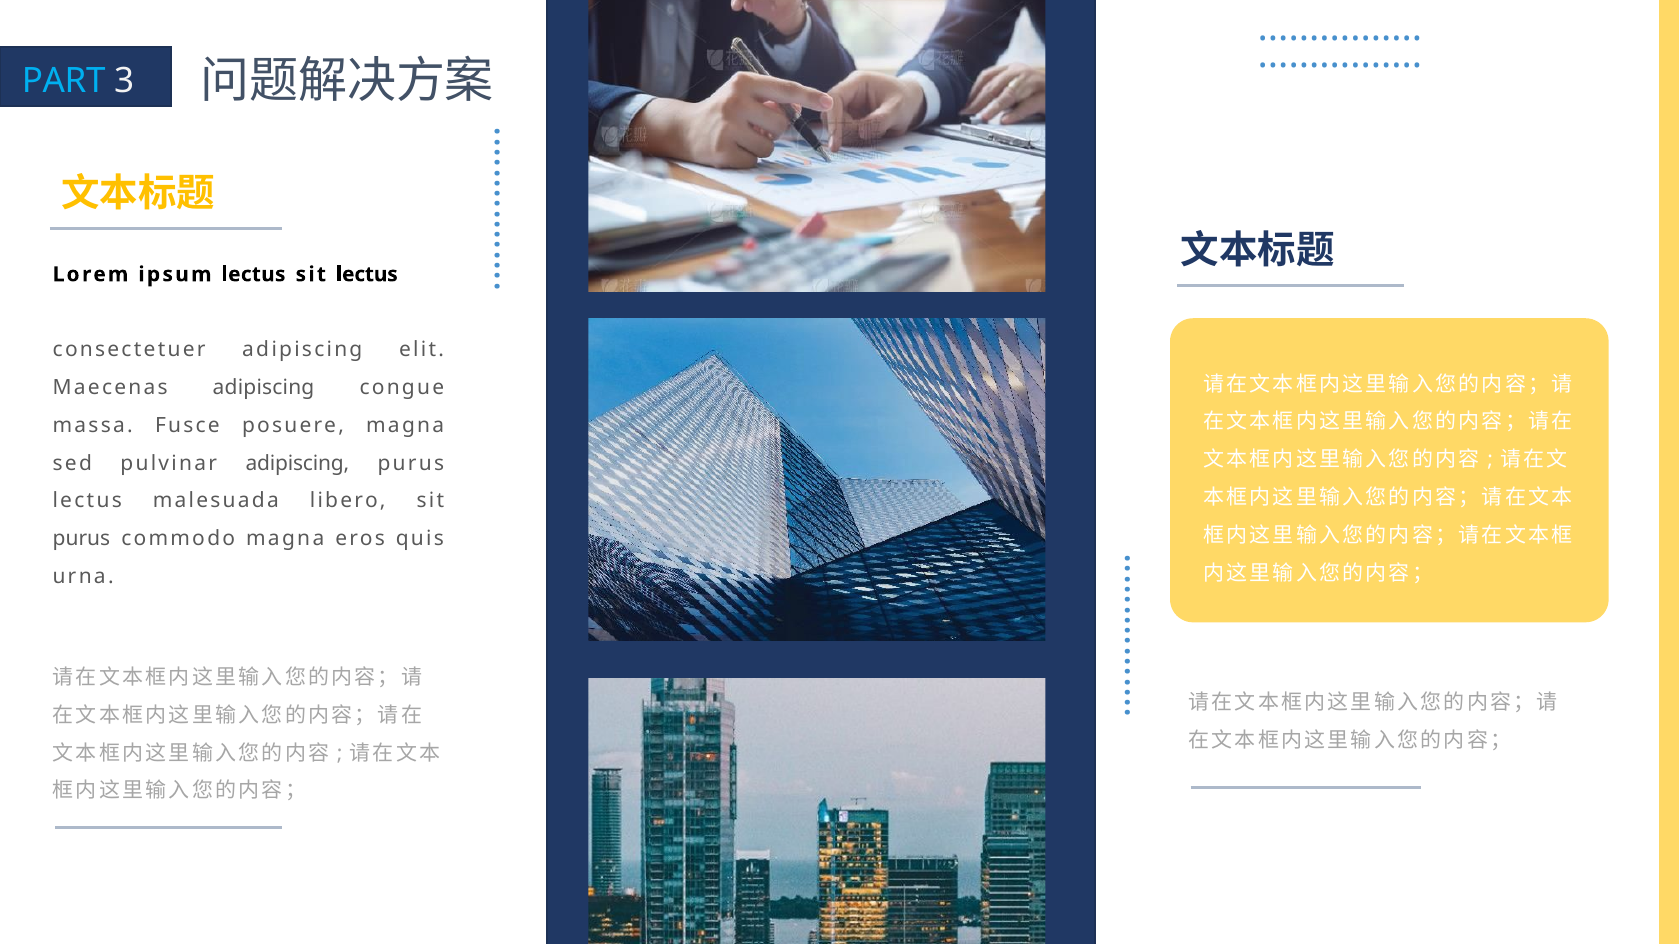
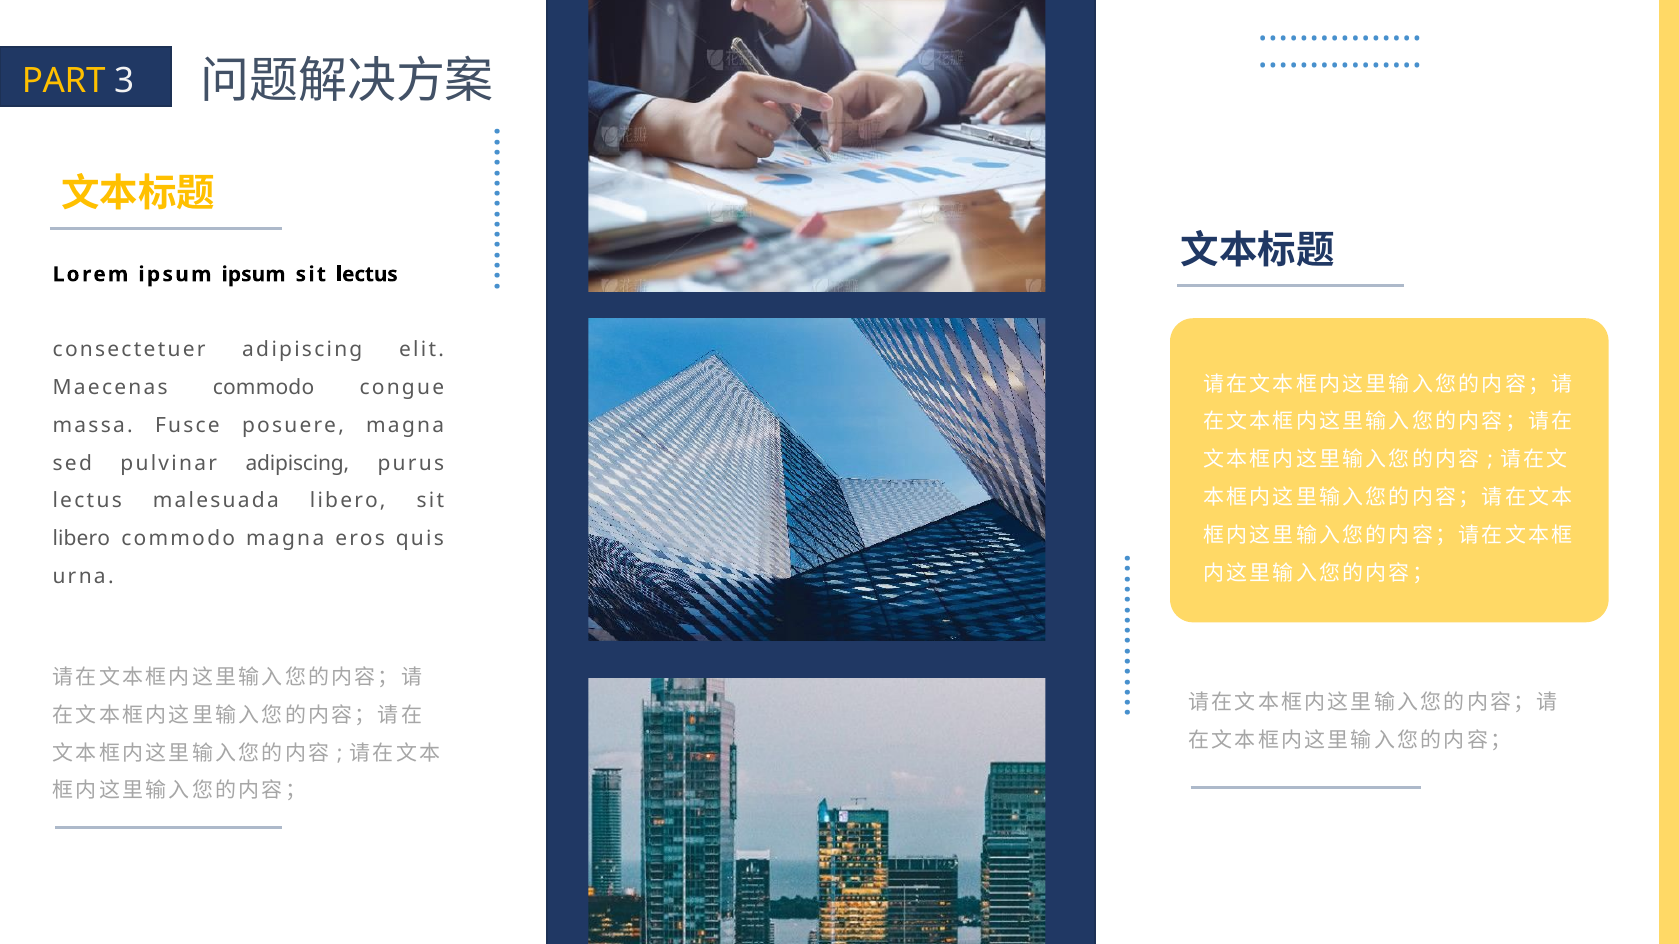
PART colour: light blue -> yellow
ipsum lectus: lectus -> ipsum
Maecenas adipiscing: adipiscing -> commodo
purus at (81, 539): purus -> libero
